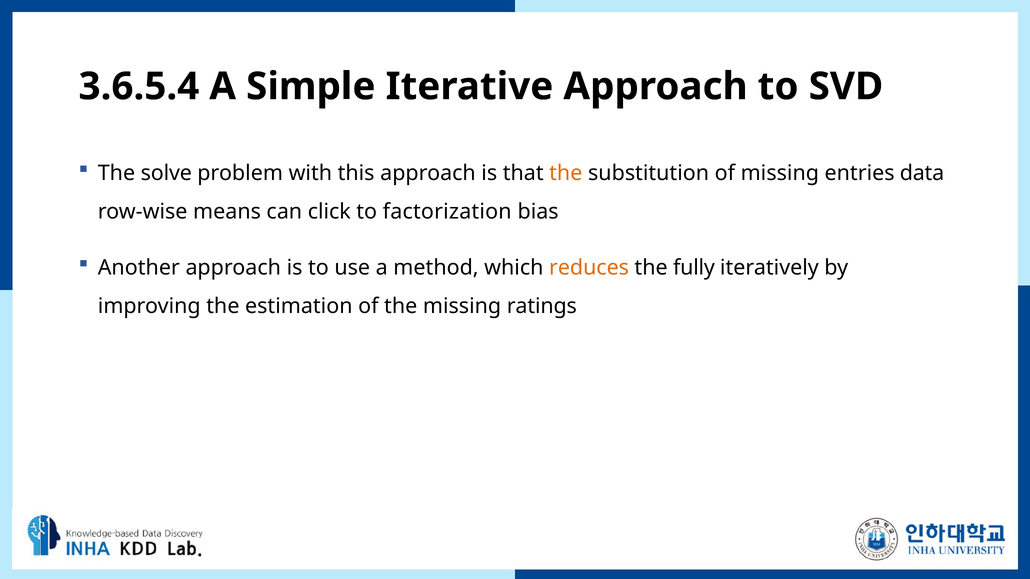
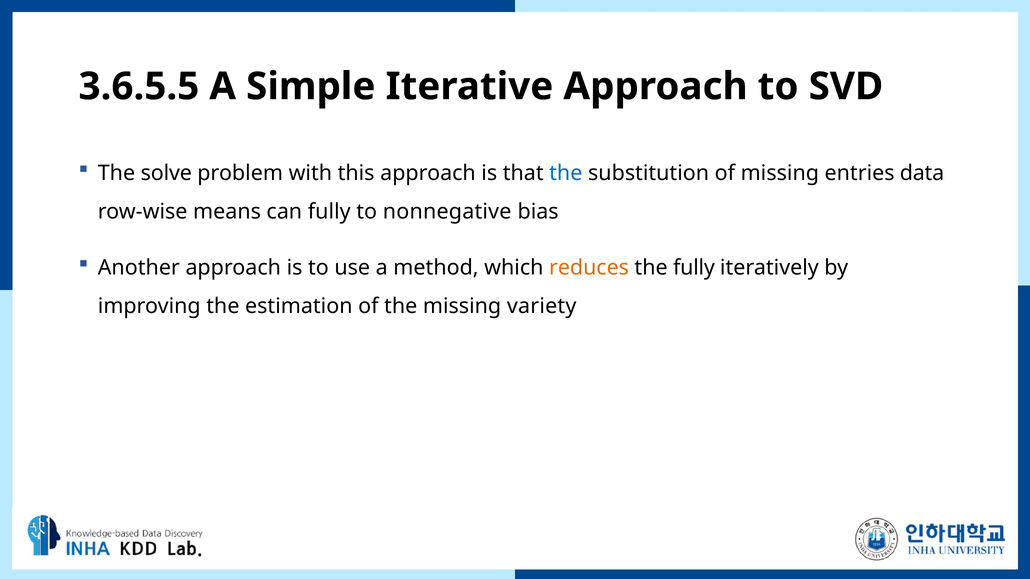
3.6.5.4: 3.6.5.4 -> 3.6.5.5
the at (566, 173) colour: orange -> blue
can click: click -> fully
factorization: factorization -> nonnegative
ratings: ratings -> variety
